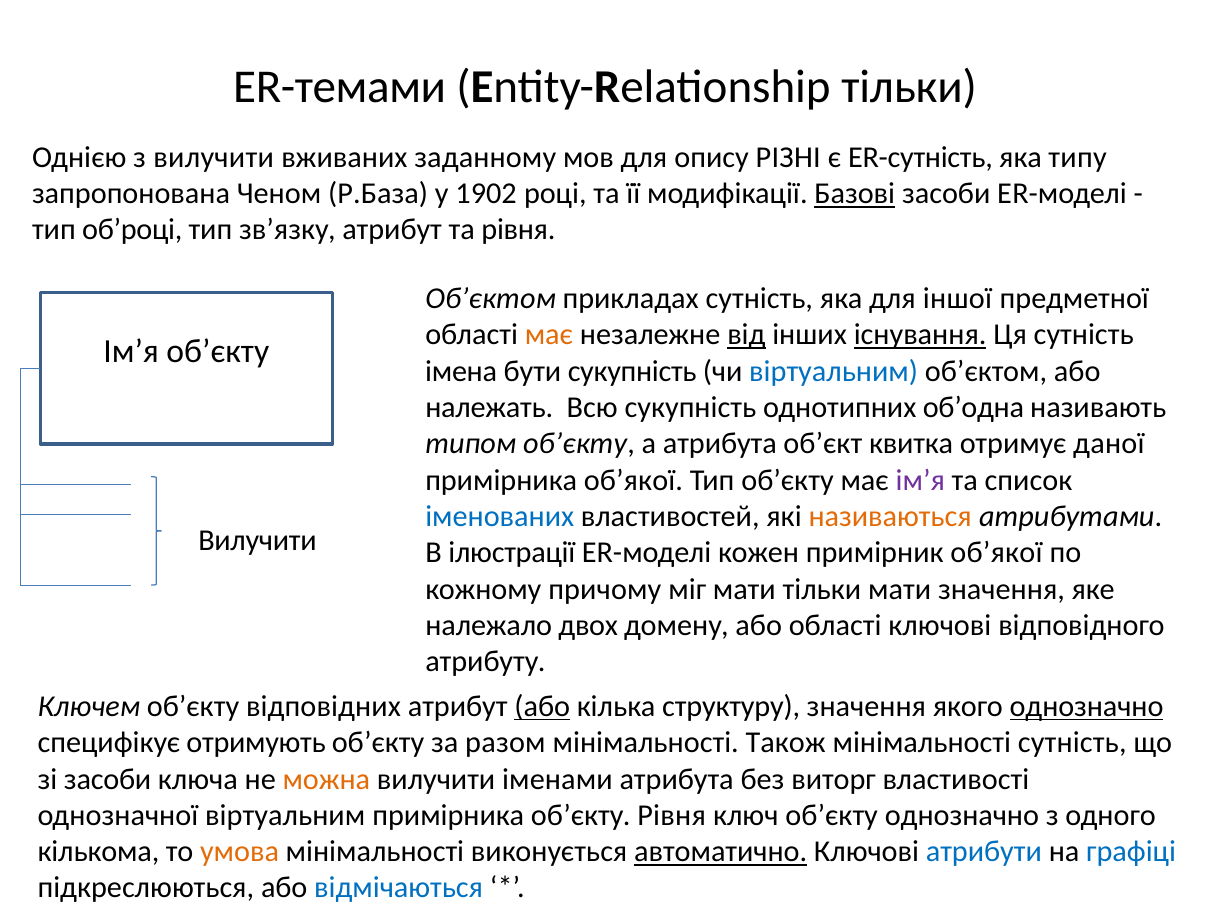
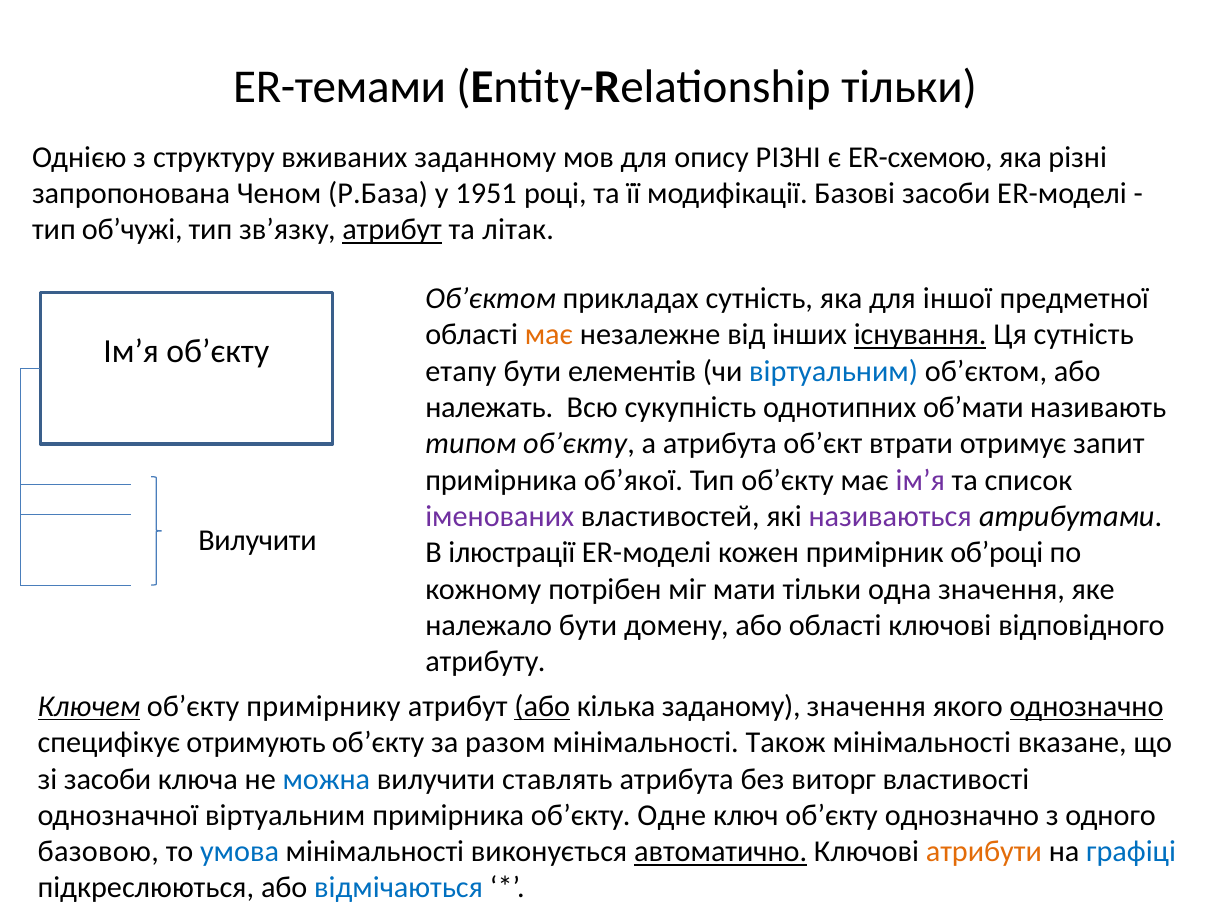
з вилучити: вилучити -> структуру
ЕR-сутність: ЕR-сутність -> ЕR-схемою
яка типу: типу -> різні
1902: 1902 -> 1951
Базові underline: present -> none
об’році: об’році -> об’чужі
атрибут at (392, 230) underline: none -> present
та рівня: рівня -> літак
від underline: present -> none
імена: імена -> етапу
бути сукупність: сукупність -> елементів
об’одна: об’одна -> об’мати
квитка: квитка -> втрати
даної: даної -> запит
іменованих colour: blue -> purple
називаються colour: orange -> purple
примірник об’якої: об’якої -> об’році
причому: причому -> потрібен
тільки мати: мати -> одна
належало двох: двох -> бути
Ключем underline: none -> present
відповідних: відповідних -> примірнику
структуру: структуру -> заданому
мінімальності сутність: сутність -> вказане
можна colour: orange -> blue
іменами: іменами -> ставлять
об’єкту Рівня: Рівня -> Одне
кількома: кількома -> базовою
умова colour: orange -> blue
атрибути colour: blue -> orange
